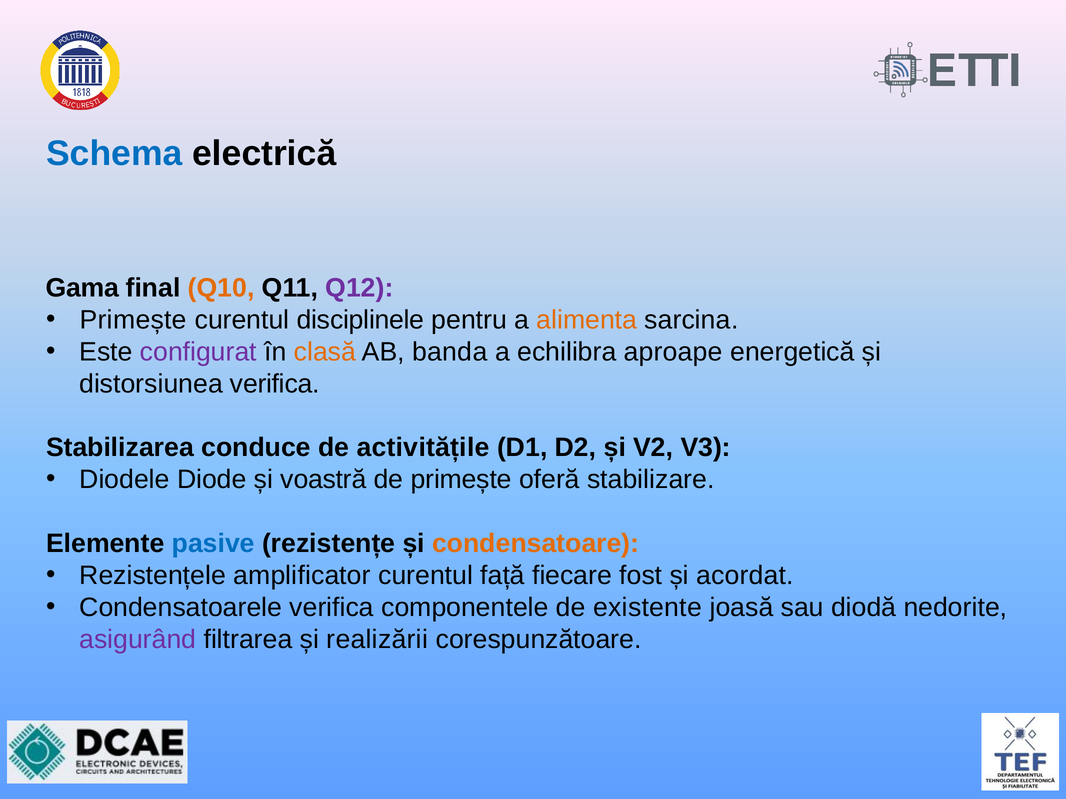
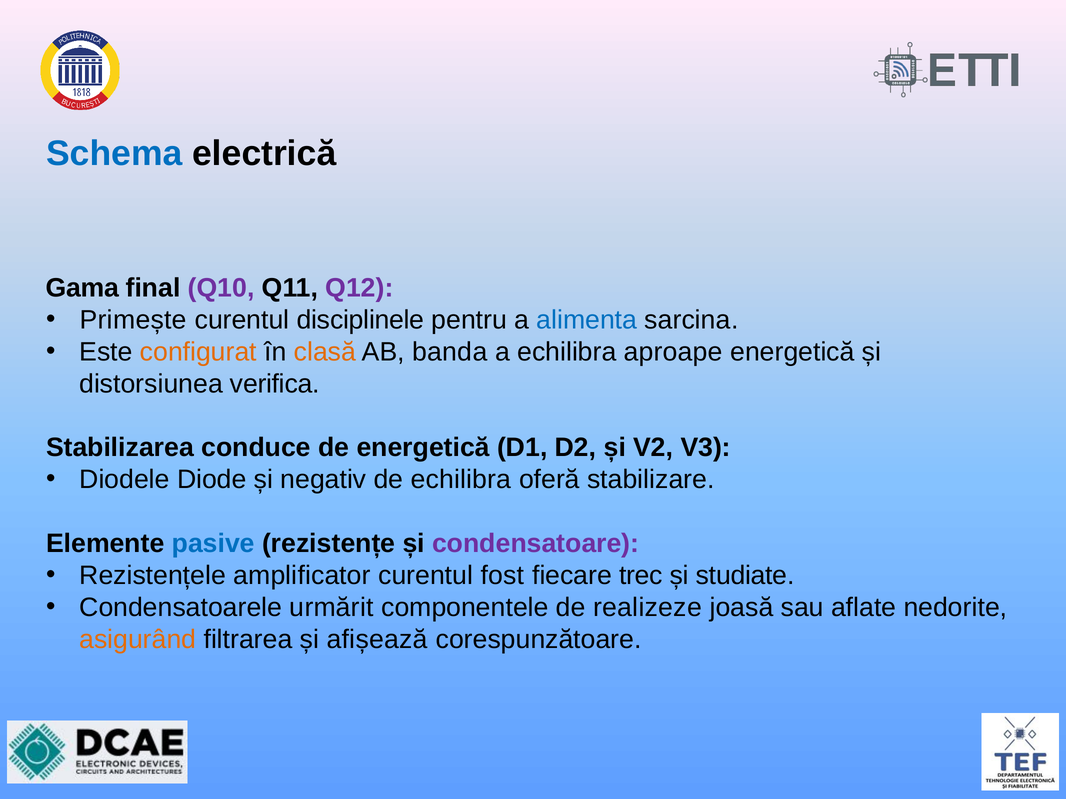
Q10 colour: orange -> purple
alimenta colour: orange -> blue
configurat colour: purple -> orange
de activitățile: activitățile -> energetică
voastră: voastră -> negativ
de primește: primește -> echilibra
condensatoare colour: orange -> purple
față: față -> fost
fost: fost -> trec
acordat: acordat -> studiate
Condensatoarele verifica: verifica -> urmărit
existente: existente -> realizeze
diodă: diodă -> aflate
asigurând colour: purple -> orange
realizării: realizării -> afișează
